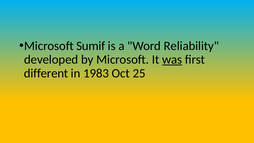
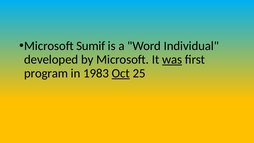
Reliability: Reliability -> Individual
different: different -> program
Oct underline: none -> present
